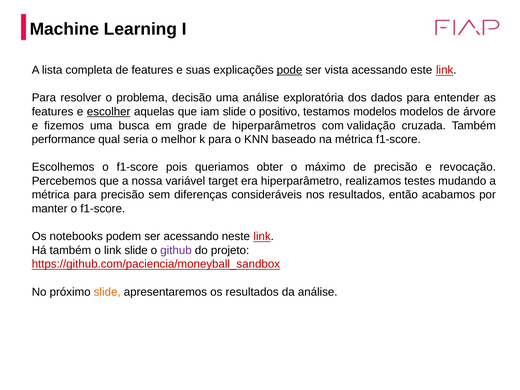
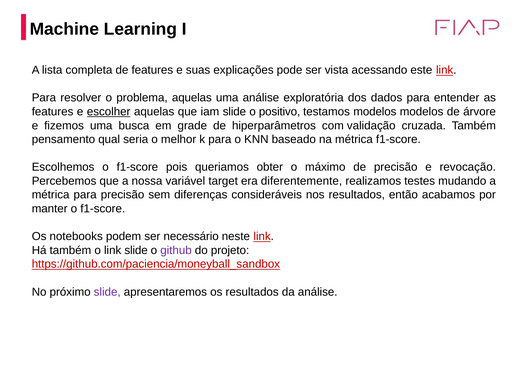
pode underline: present -> none
problema decisão: decisão -> aquelas
performance: performance -> pensamento
hiperparâmetro: hiperparâmetro -> diferentemente
ser acessando: acessando -> necessário
slide at (107, 292) colour: orange -> purple
